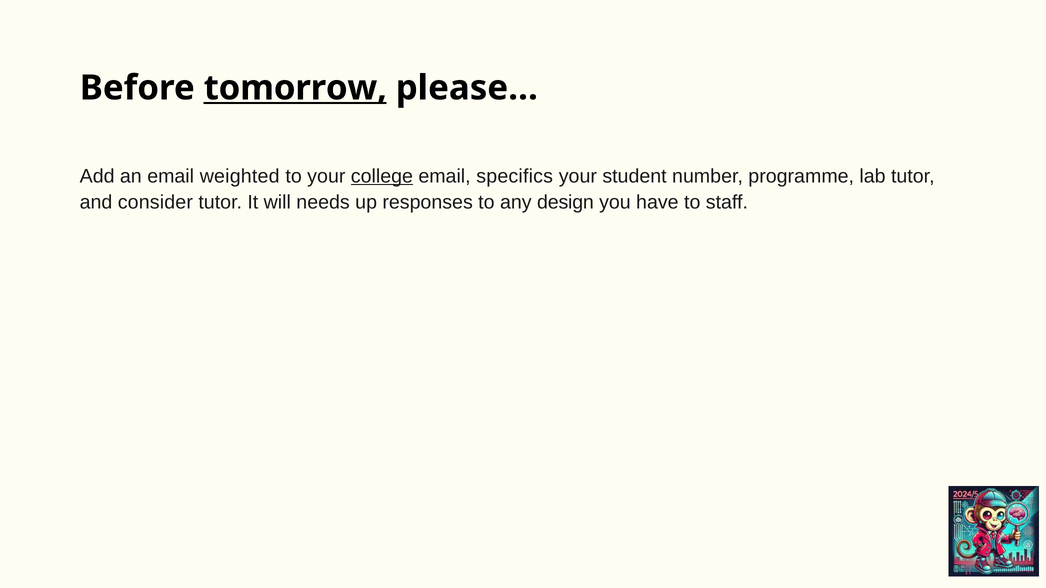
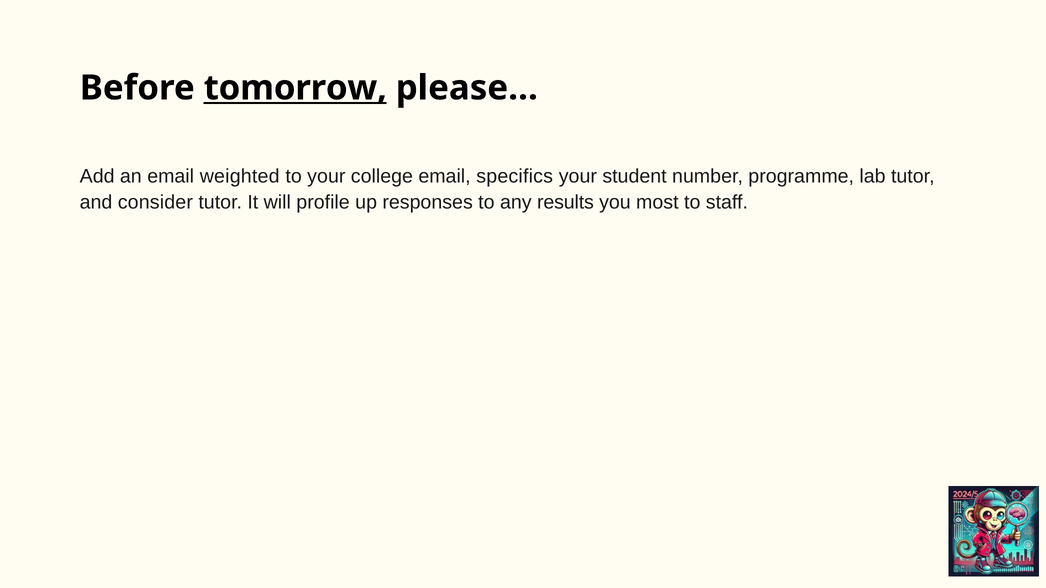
college underline: present -> none
needs: needs -> profile
design: design -> results
have: have -> most
